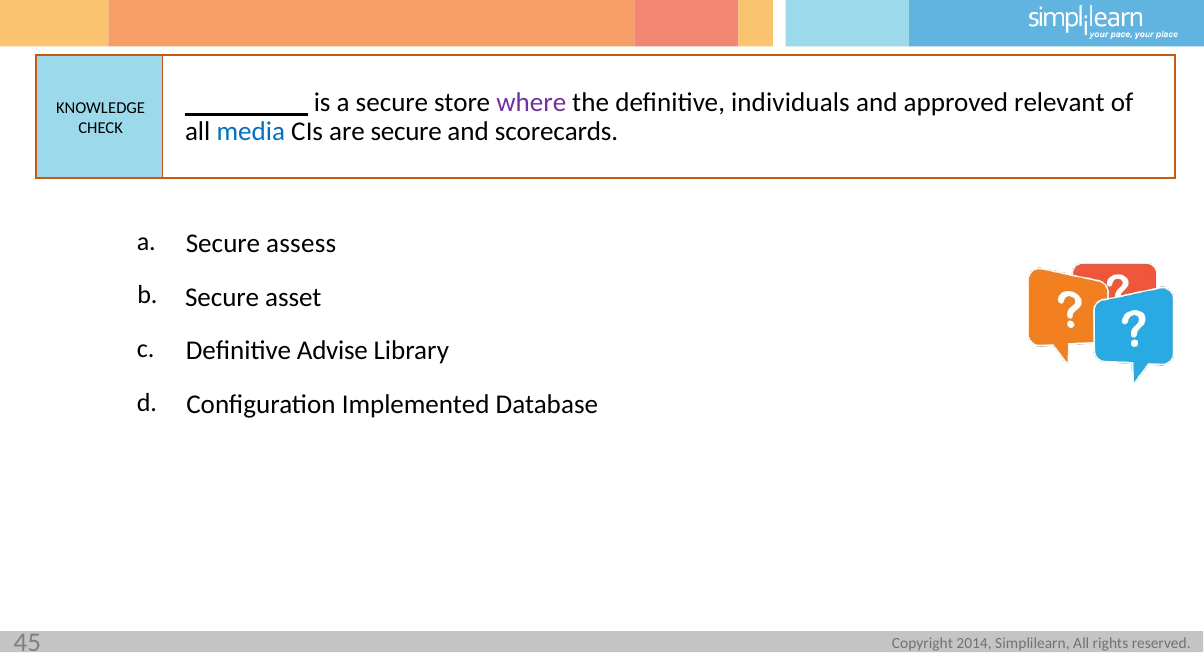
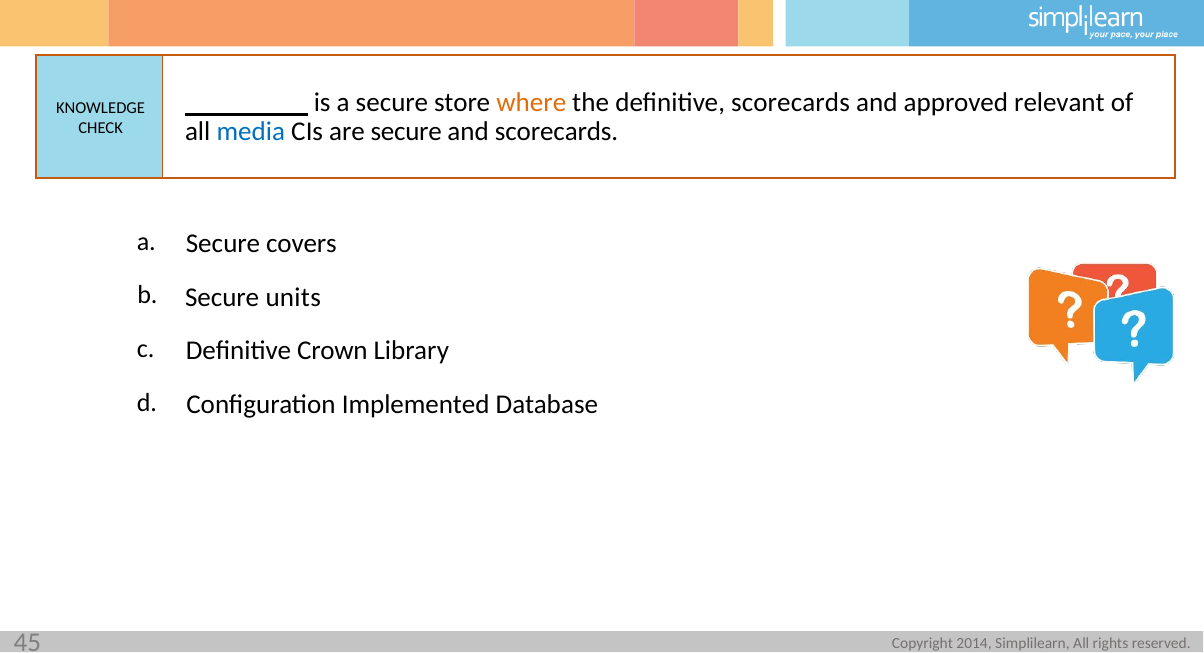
where colour: purple -> orange
definitive individuals: individuals -> scorecards
assess: assess -> covers
asset: asset -> units
Advise: Advise -> Crown
